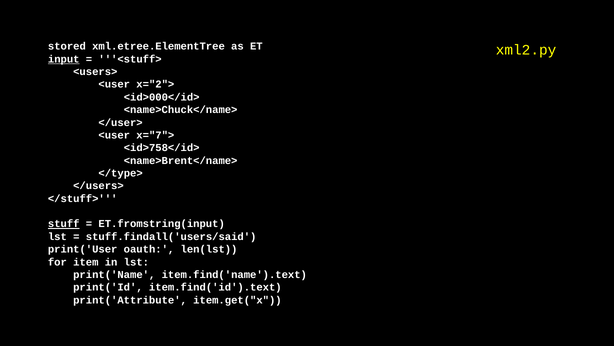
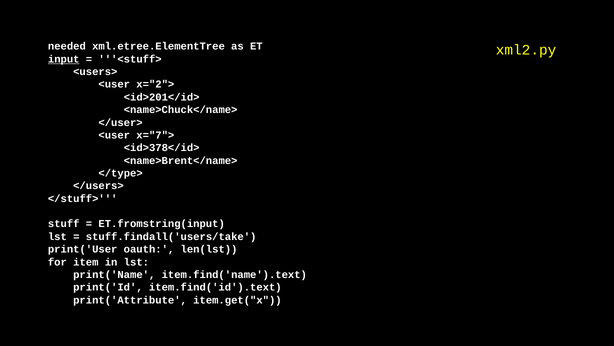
stored: stored -> needed
<id>000</id>: <id>000</id> -> <id>201</id>
<id>758</id>: <id>758</id> -> <id>378</id>
stuff underline: present -> none
stuff.findall('users/said: stuff.findall('users/said -> stuff.findall('users/take
